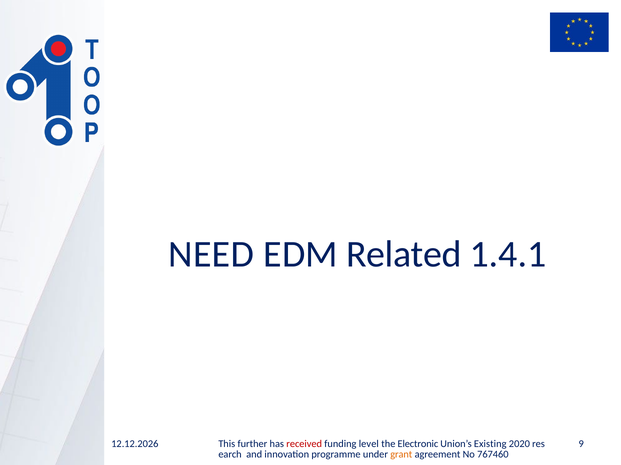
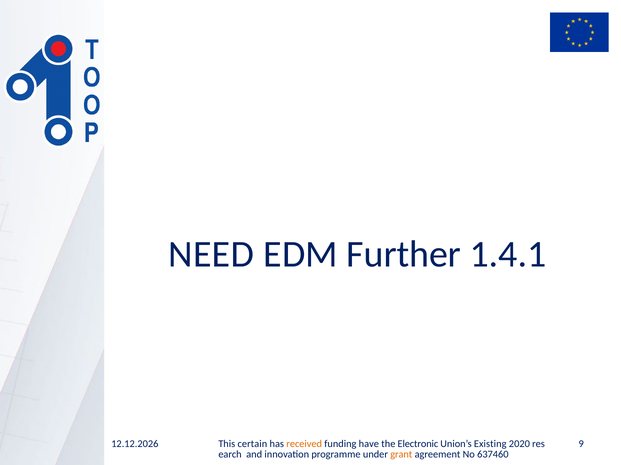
Related: Related -> Further
further: further -> certain
received colour: red -> orange
level: level -> have
767460: 767460 -> 637460
